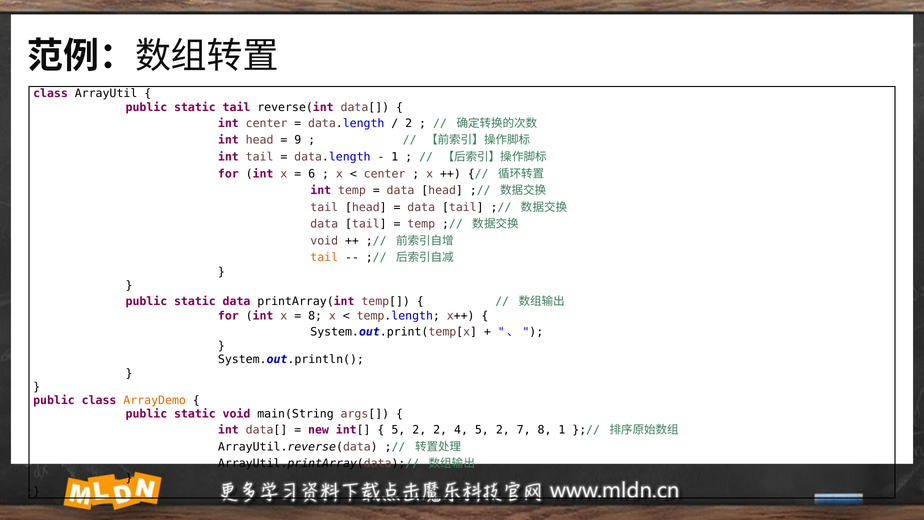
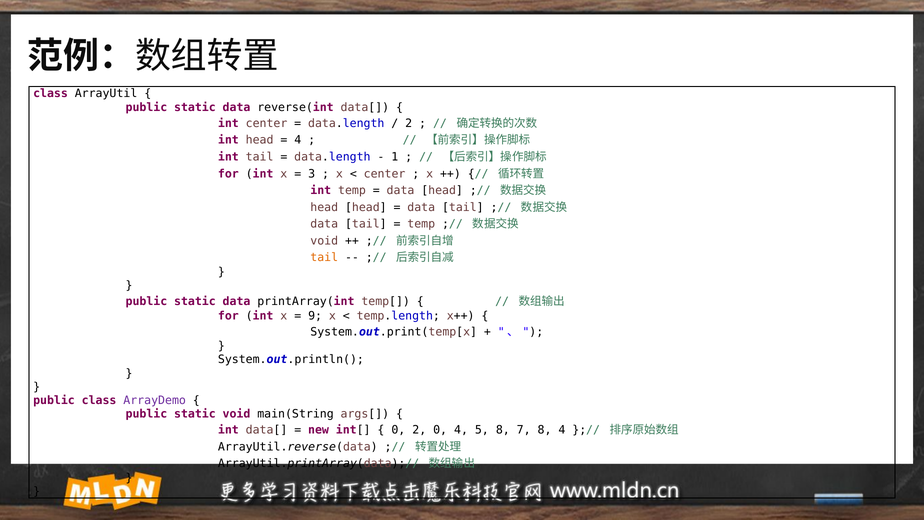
tail at (237, 107): tail -> data
9 at (298, 140): 9 -> 4
6: 6 -> 3
tail at (324, 207): tail -> head
8 at (315, 316): 8 -> 9
ArrayDemo colour: orange -> purple
5 at (398, 430): 5 -> 0
2 2: 2 -> 0
4 5 2: 2 -> 8
8 1: 1 -> 4
